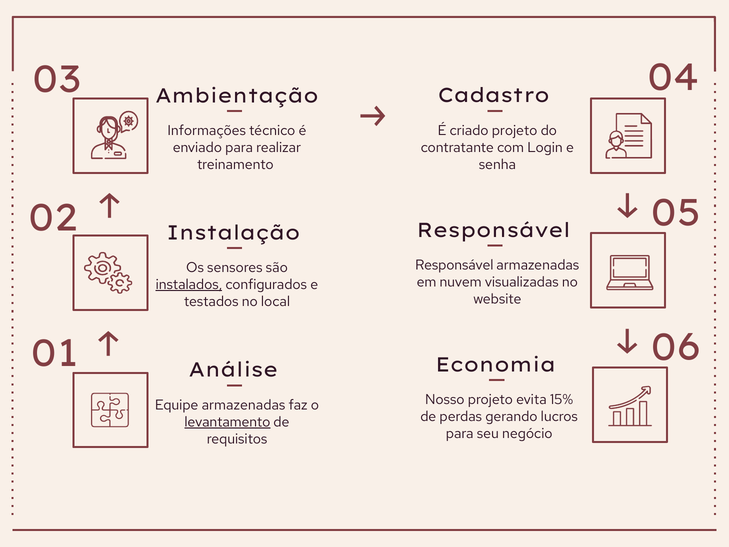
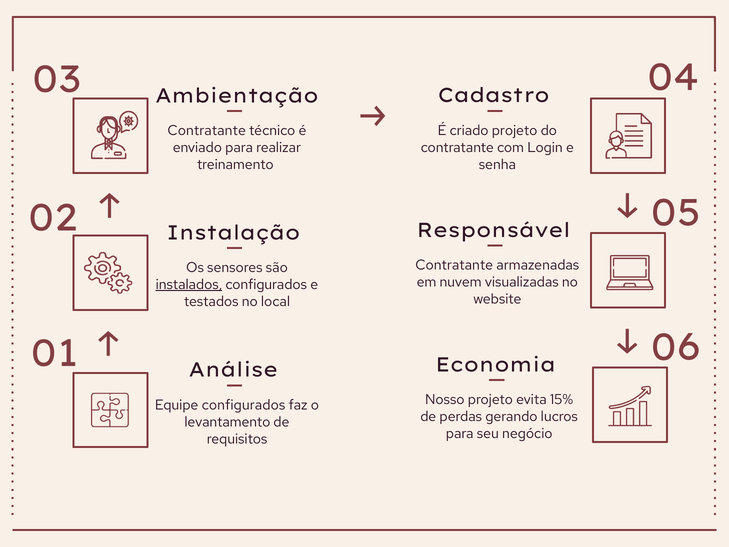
Informações at (207, 131): Informações -> Contratante
Responsável at (454, 265): Responsável -> Contratante
Equipe armazenadas: armazenadas -> configurados
levantamento underline: present -> none
